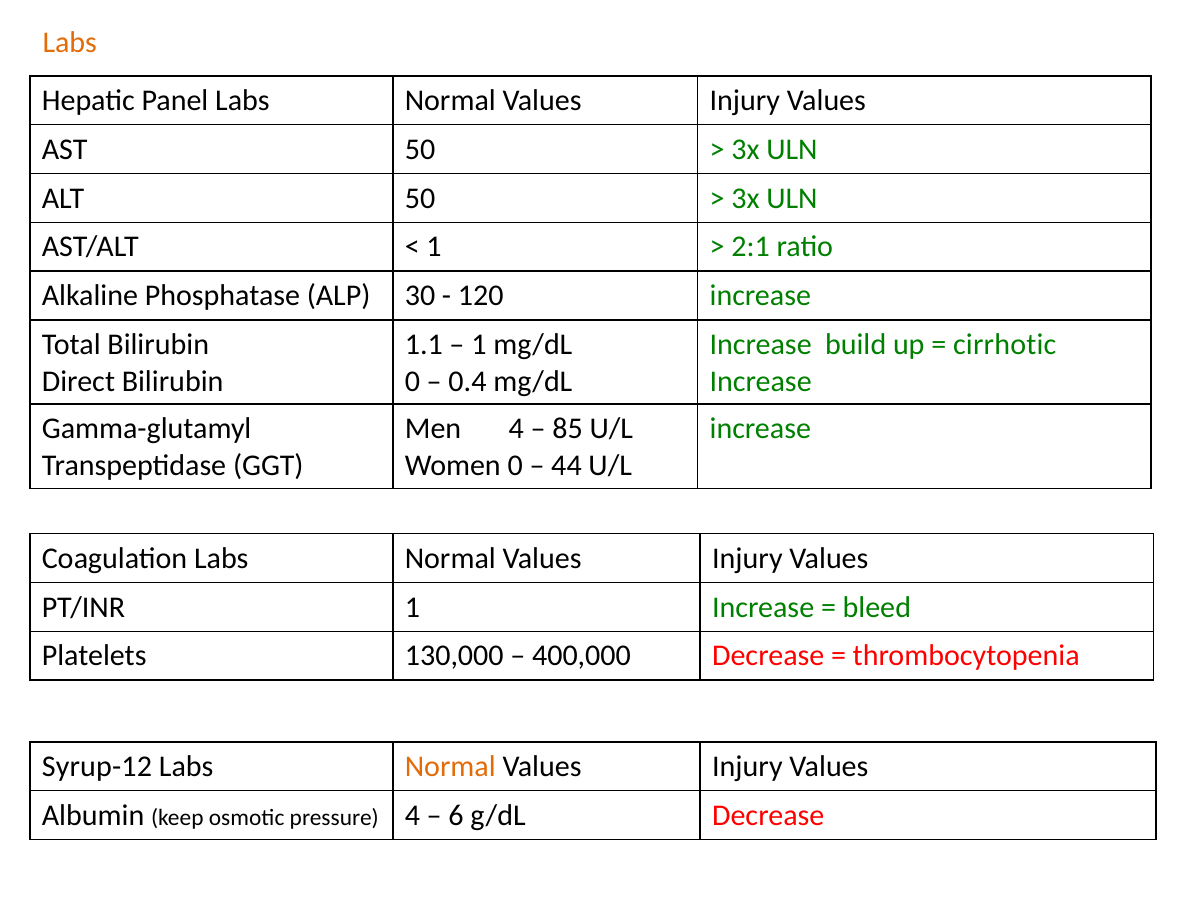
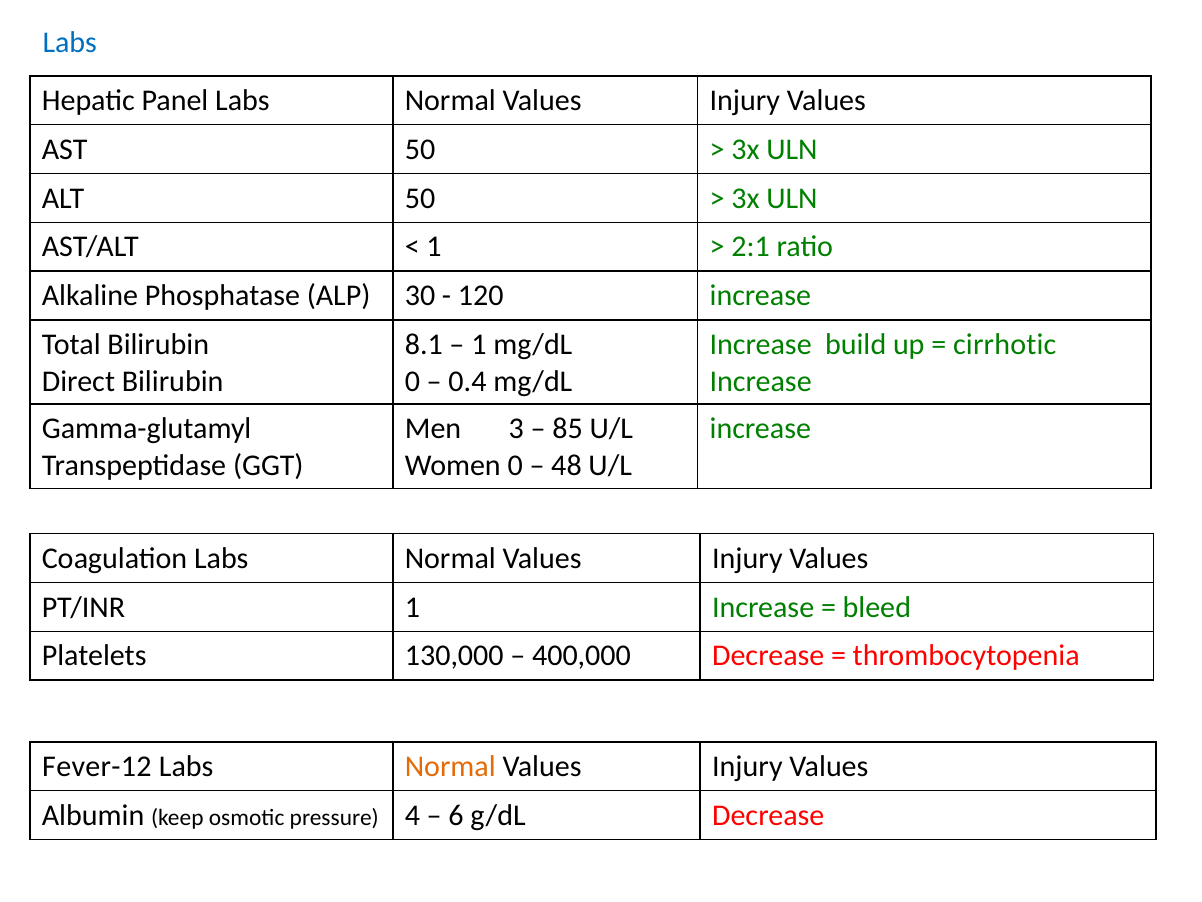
Labs at (70, 43) colour: orange -> blue
1.1: 1.1 -> 8.1
Men 4: 4 -> 3
44: 44 -> 48
Syrup-12: Syrup-12 -> Fever-12
